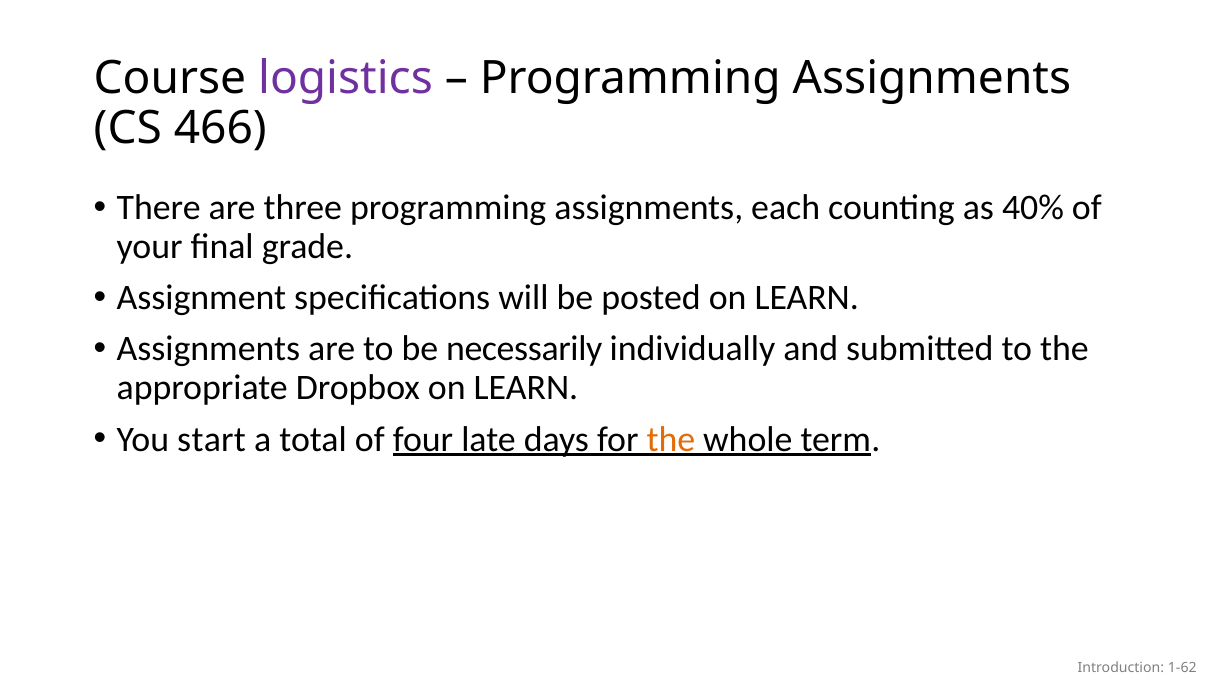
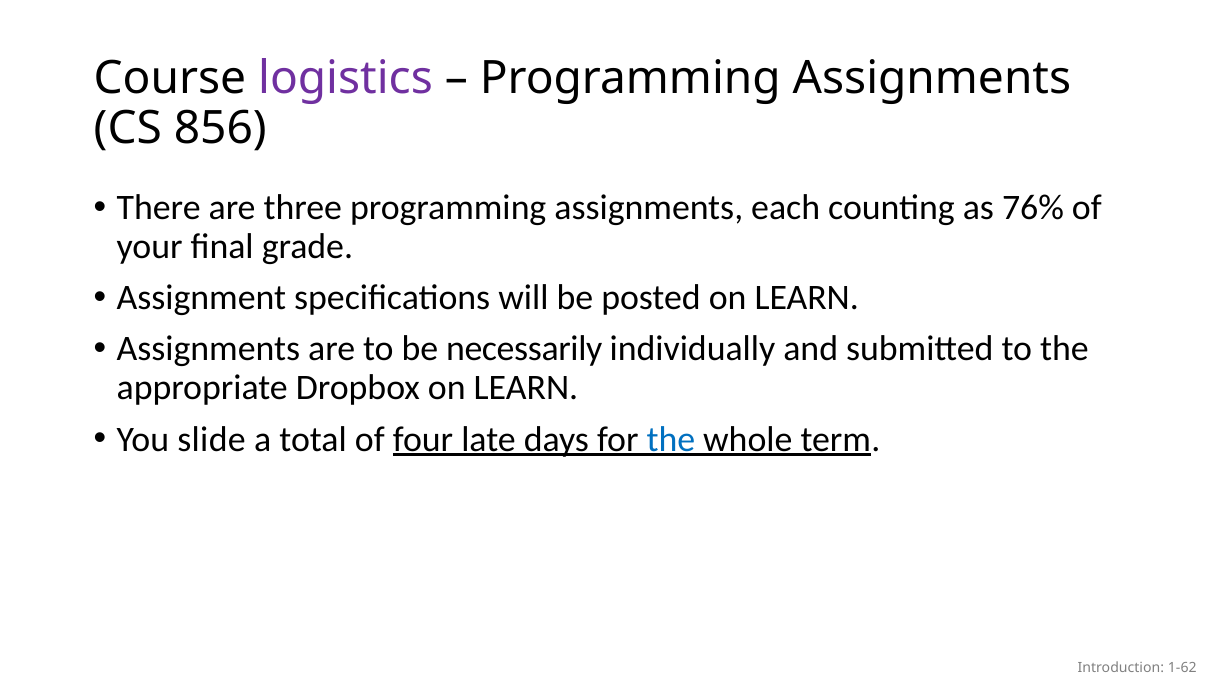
466: 466 -> 856
40%: 40% -> 76%
start: start -> slide
the at (671, 439) colour: orange -> blue
